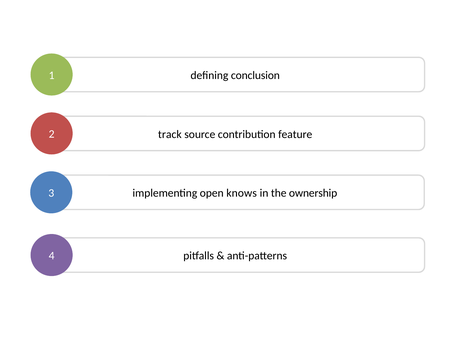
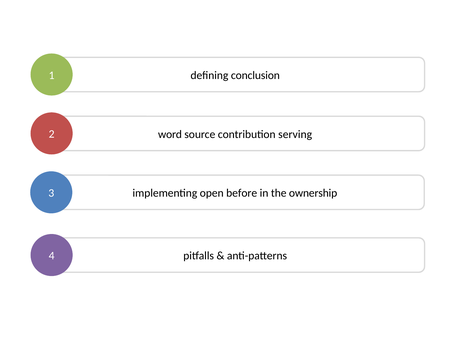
track: track -> word
feature: feature -> serving
knows: knows -> before
